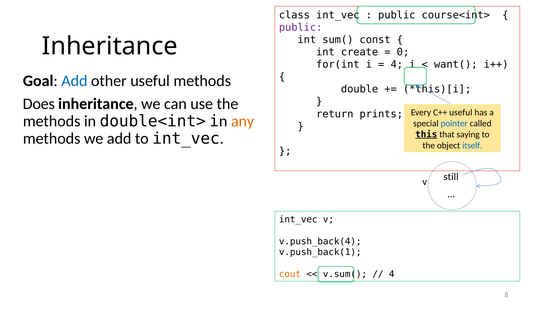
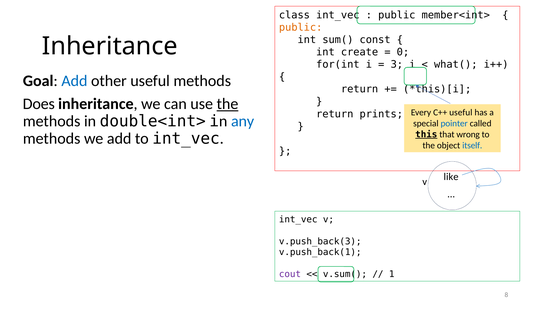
course<int>: course<int> -> member<int>
public at (301, 27) colour: purple -> orange
4 at (397, 65): 4 -> 3
want(: want( -> what(
double at (360, 89): double -> return
the at (228, 104) underline: none -> present
any colour: orange -> blue
saying: saying -> wrong
still: still -> like
v.push_back(4: v.push_back(4 -> v.push_back(3
cout colour: orange -> purple
4 at (392, 275): 4 -> 1
